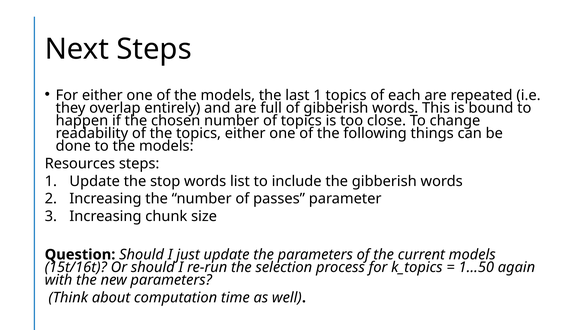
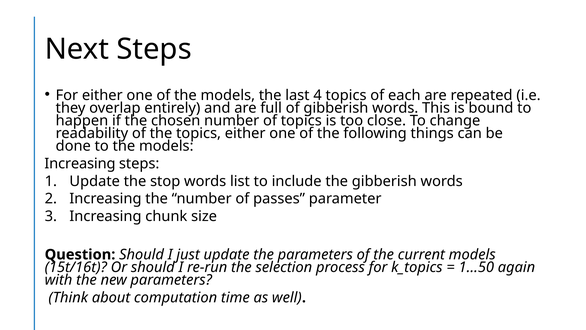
last 1: 1 -> 4
Resources at (80, 163): Resources -> Increasing
